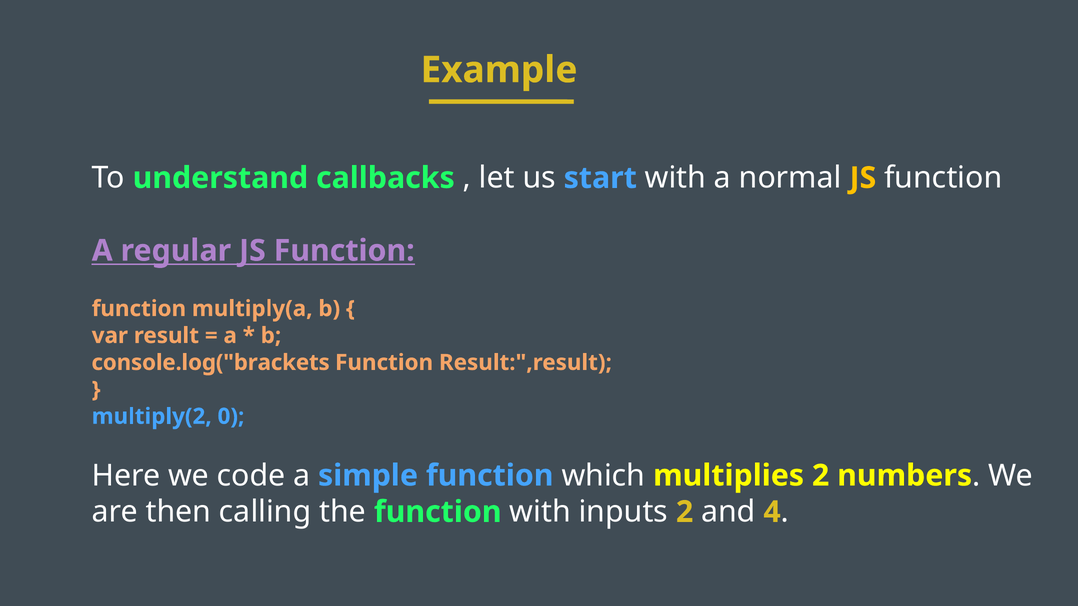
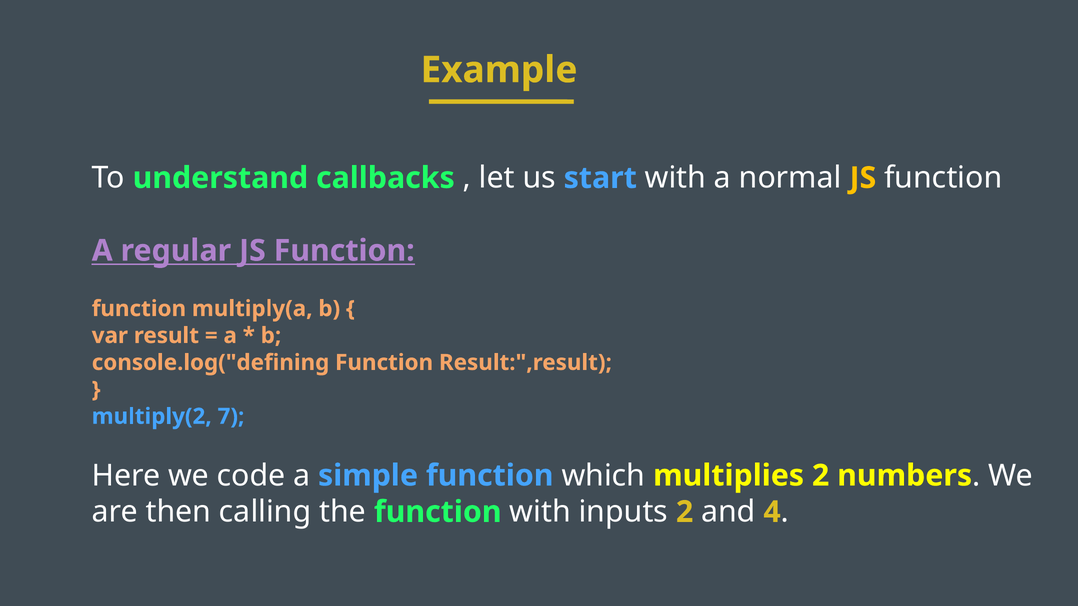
console.log("brackets: console.log("brackets -> console.log("defining
0: 0 -> 7
